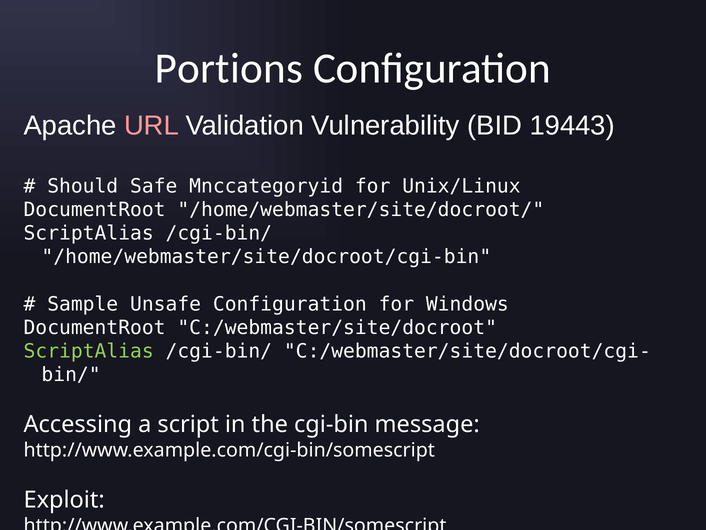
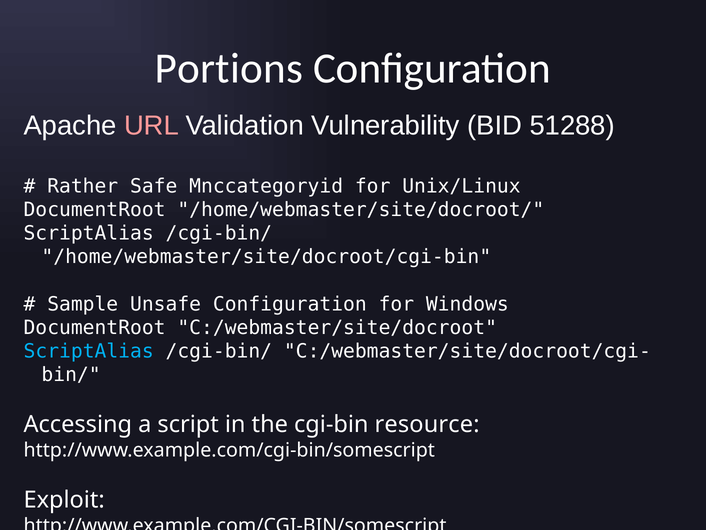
19443: 19443 -> 51288
Should: Should -> Rather
ScriptAlias at (89, 351) colour: light green -> light blue
message: message -> resource
